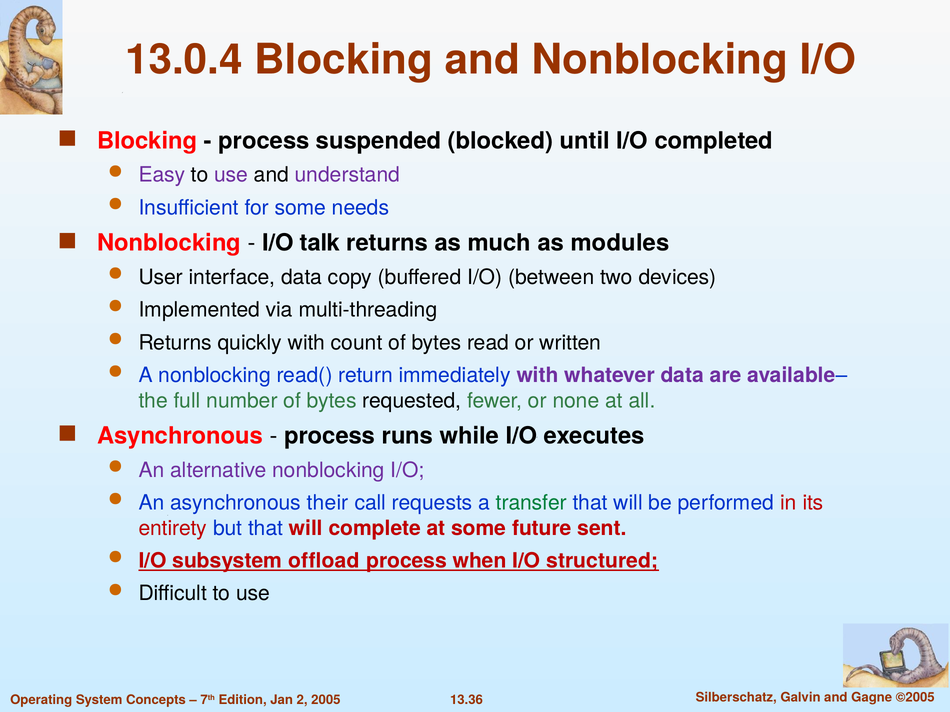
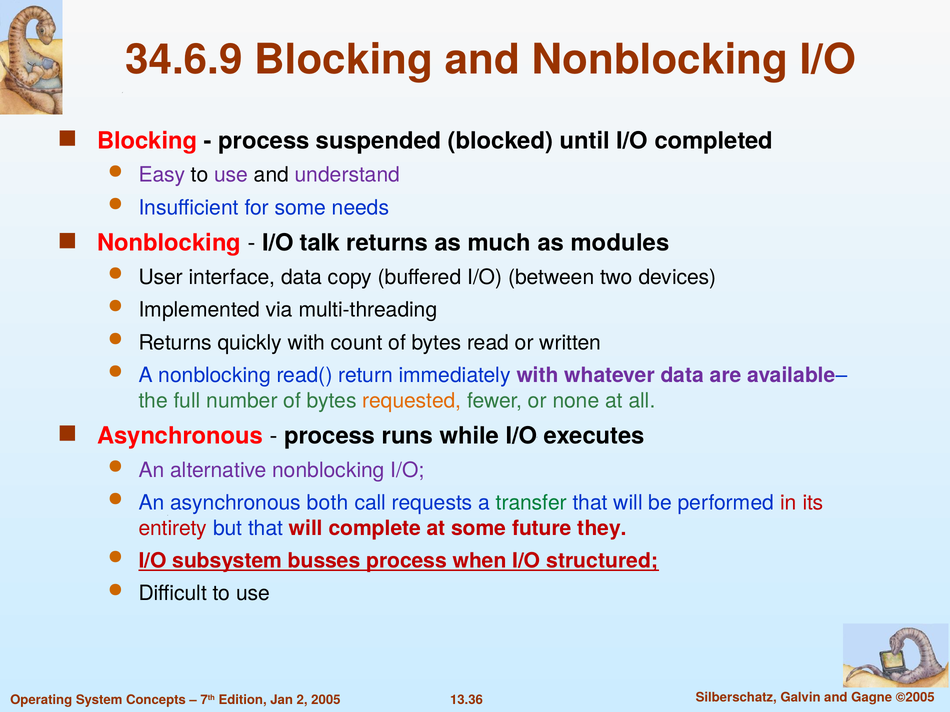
13.0.4: 13.0.4 -> 34.6.9
requested colour: black -> orange
their: their -> both
sent: sent -> they
offload: offload -> busses
